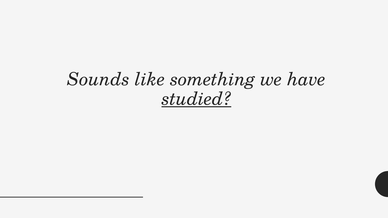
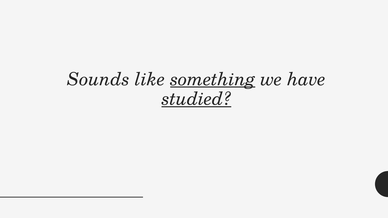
something underline: none -> present
